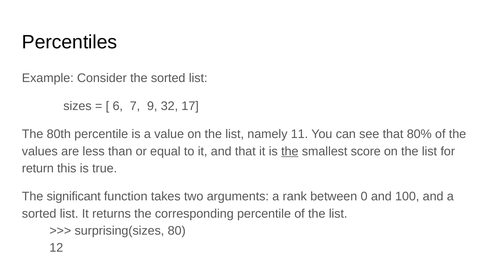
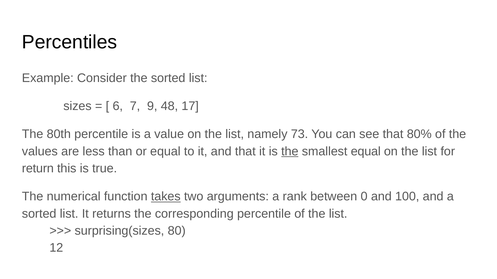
32: 32 -> 48
11: 11 -> 73
smallest score: score -> equal
significant: significant -> numerical
takes underline: none -> present
